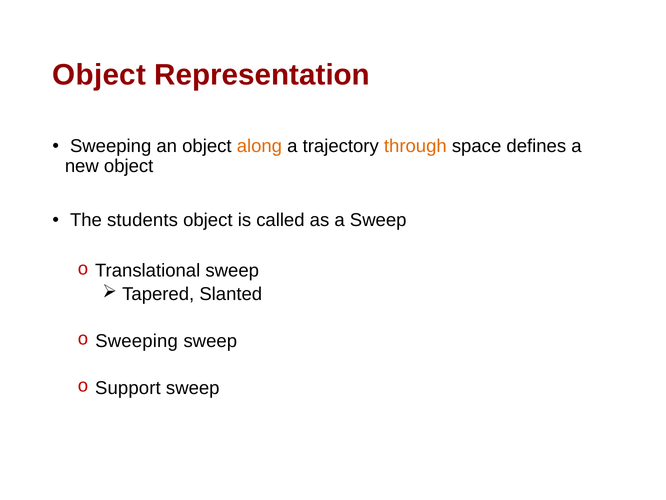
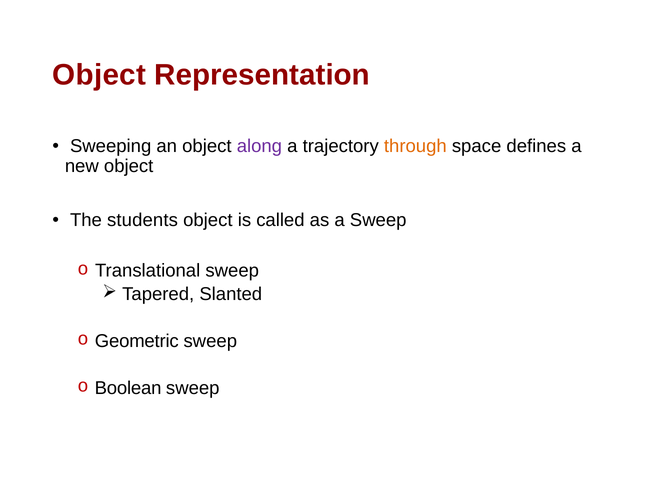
along colour: orange -> purple
Sweeping at (137, 341): Sweeping -> Geometric
Support: Support -> Boolean
